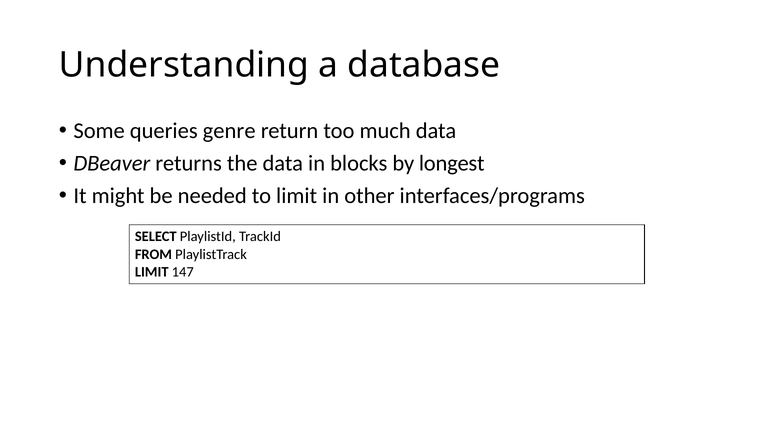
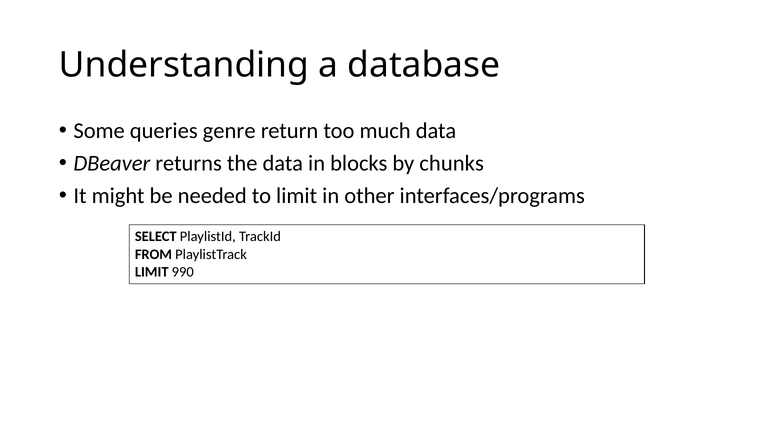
longest: longest -> chunks
147: 147 -> 990
